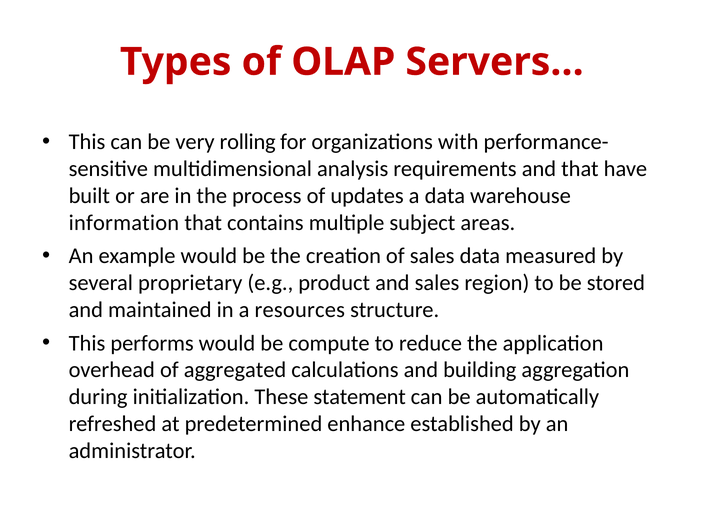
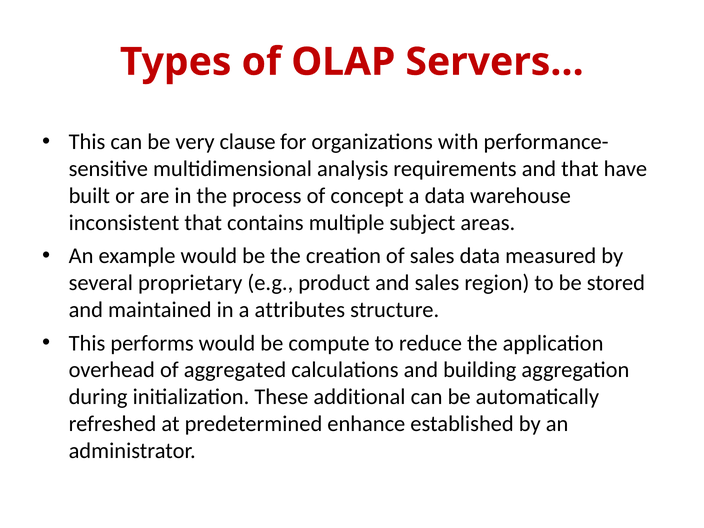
rolling: rolling -> clause
updates: updates -> concept
information: information -> inconsistent
resources: resources -> attributes
statement: statement -> additional
